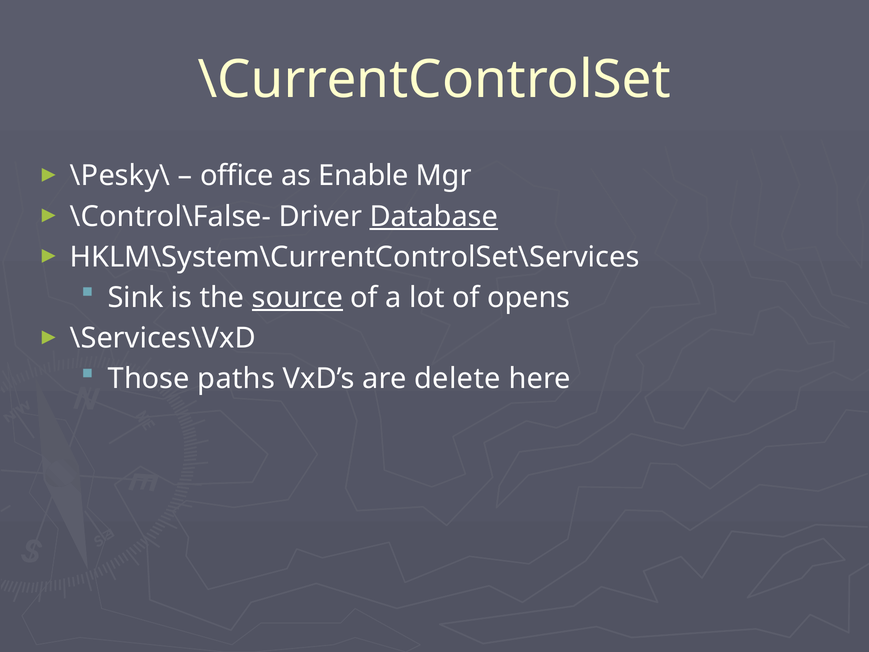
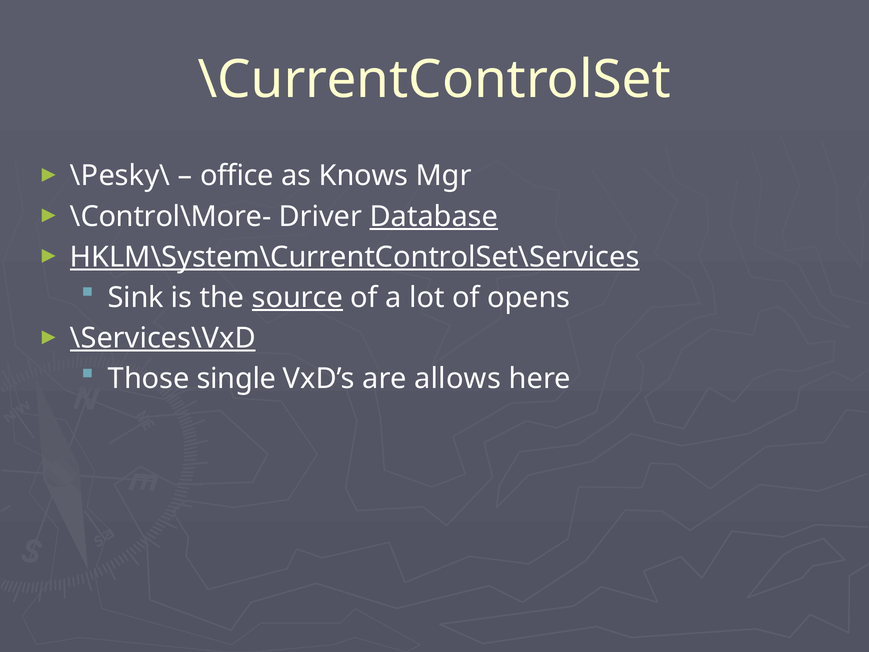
Enable: Enable -> Knows
\Control\False-: \Control\False- -> \Control\More-
HKLM\System\CurrentControlSet\Services underline: none -> present
\Services\VxD underline: none -> present
paths: paths -> single
delete: delete -> allows
